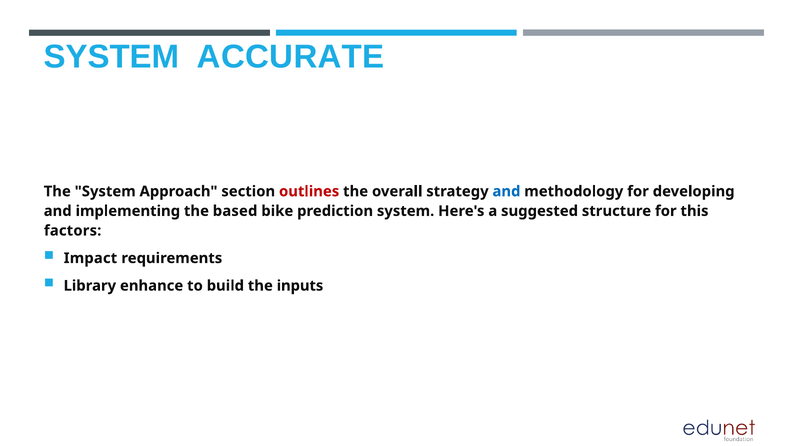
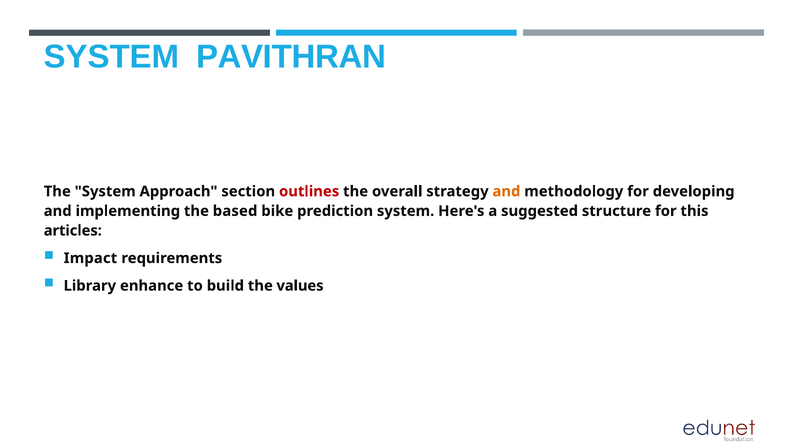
ACCURATE: ACCURATE -> PAVITHRAN
and at (506, 191) colour: blue -> orange
factors: factors -> articles
inputs: inputs -> values
